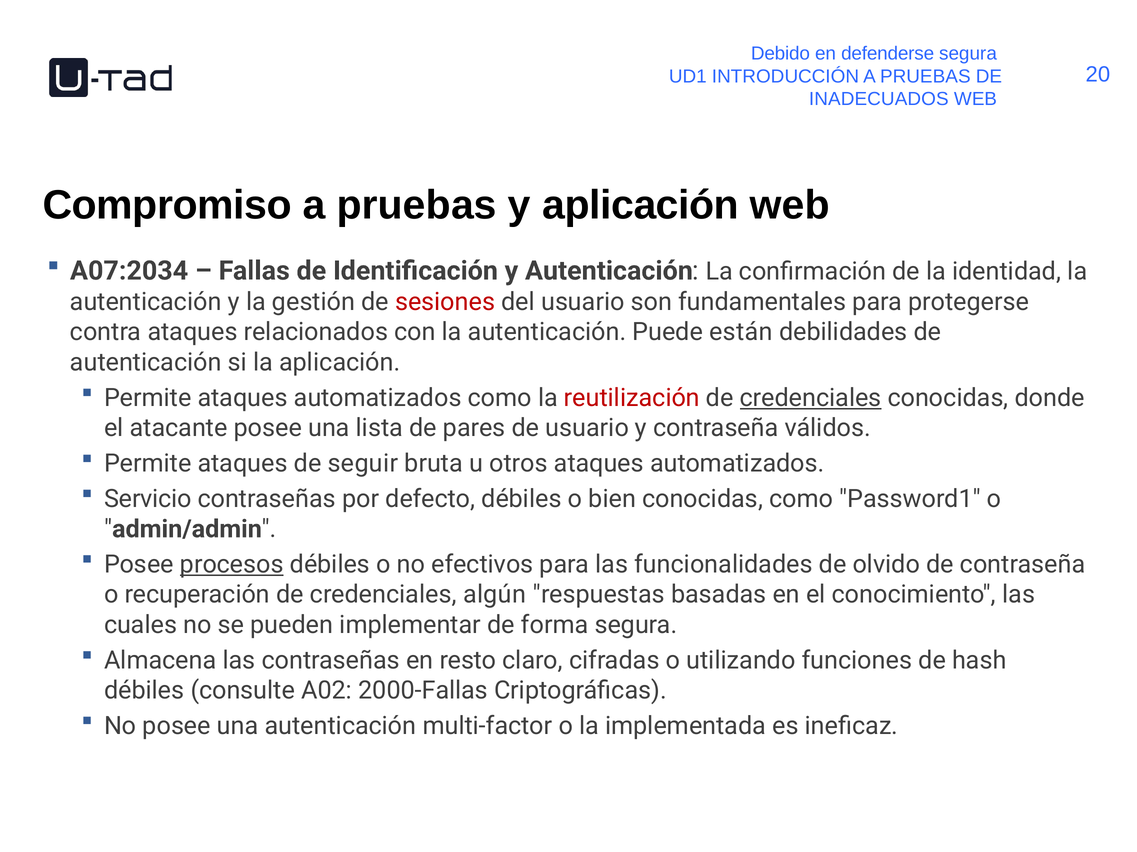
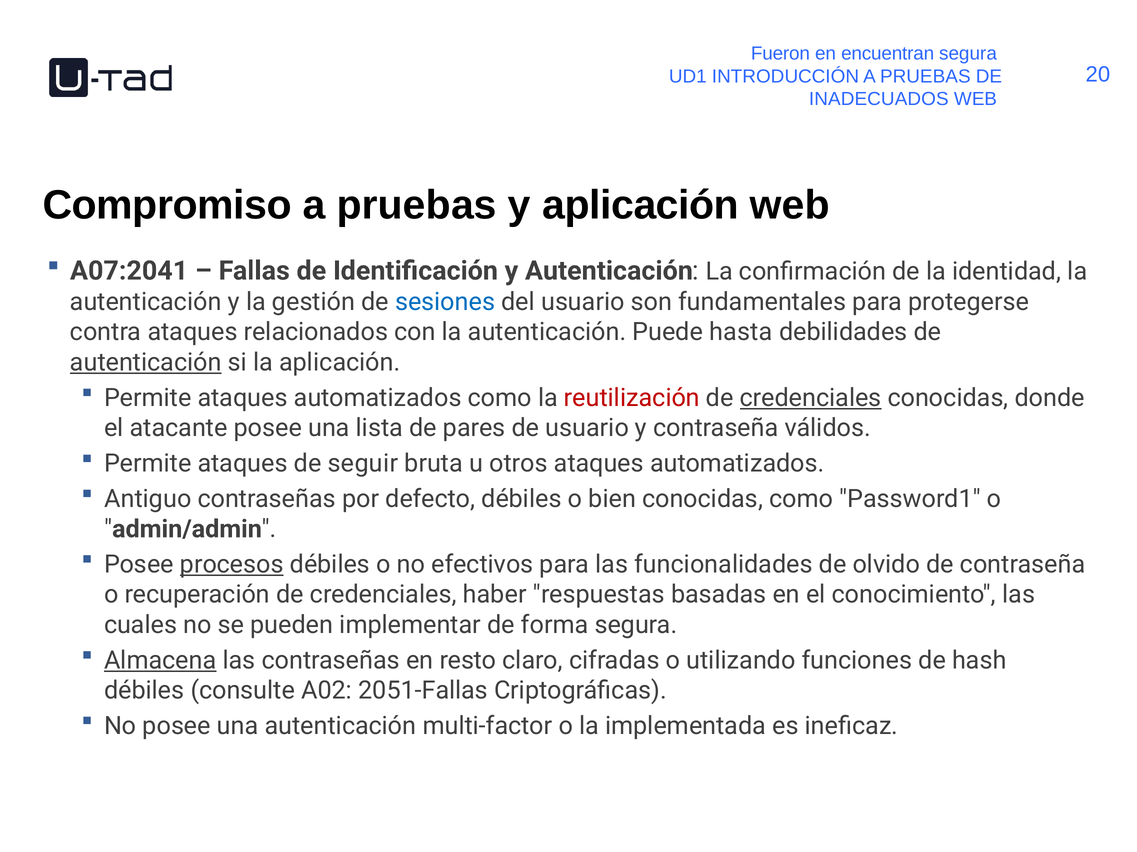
Debido: Debido -> Fueron
defenderse: defenderse -> encuentran
A07:2034: A07:2034 -> A07:2041
sesiones colour: red -> blue
están: están -> hasta
autenticación at (146, 363) underline: none -> present
Servicio: Servicio -> Antiguo
algún: algún -> haber
Almacena underline: none -> present
2000-Fallas: 2000-Fallas -> 2051-Fallas
